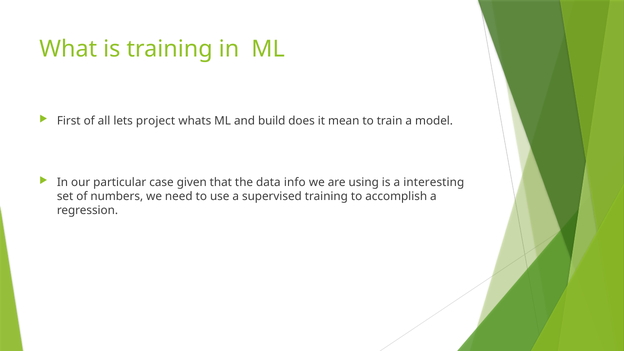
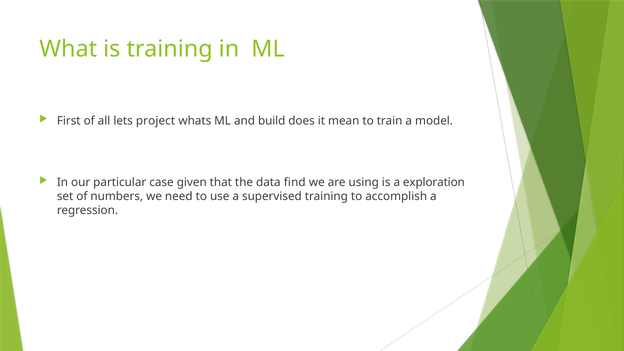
info: info -> find
interesting: interesting -> exploration
